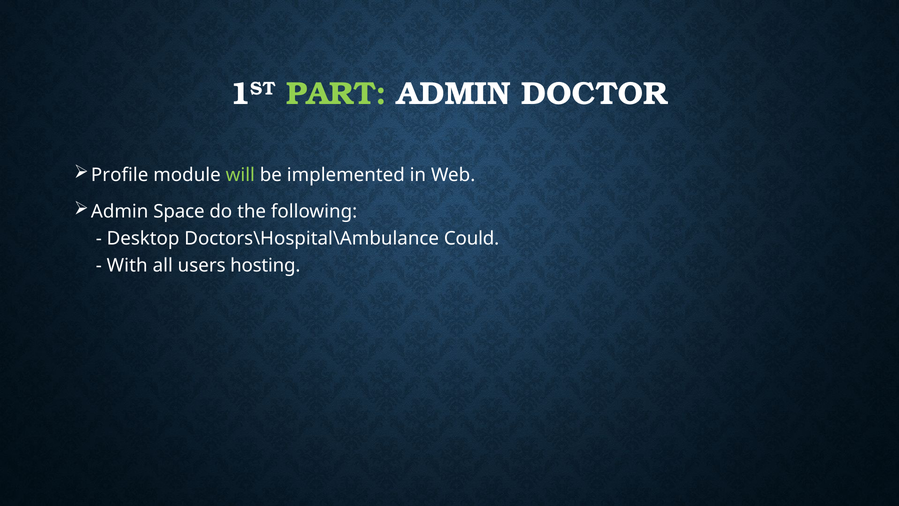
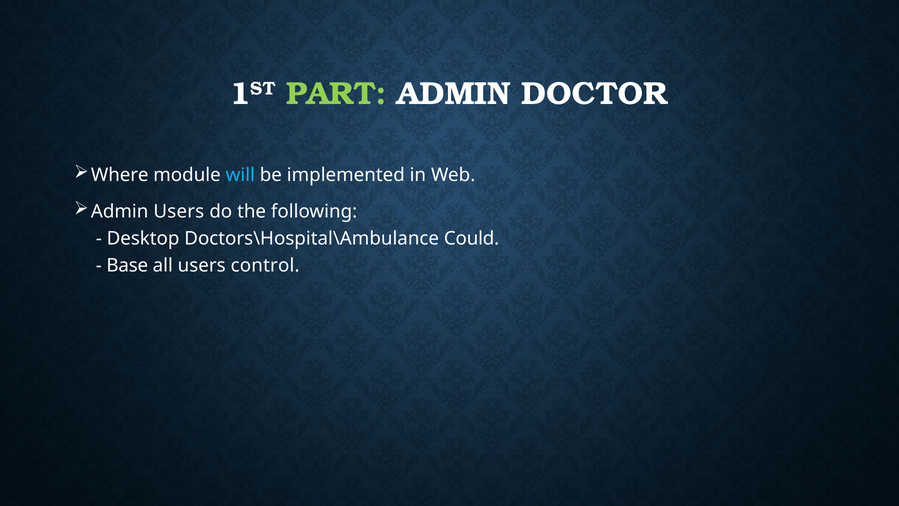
Profile: Profile -> Where
will colour: light green -> light blue
Admin Space: Space -> Users
With: With -> Base
hosting: hosting -> control
